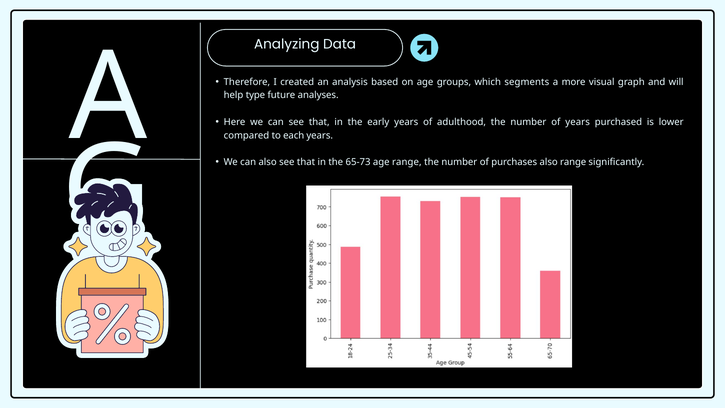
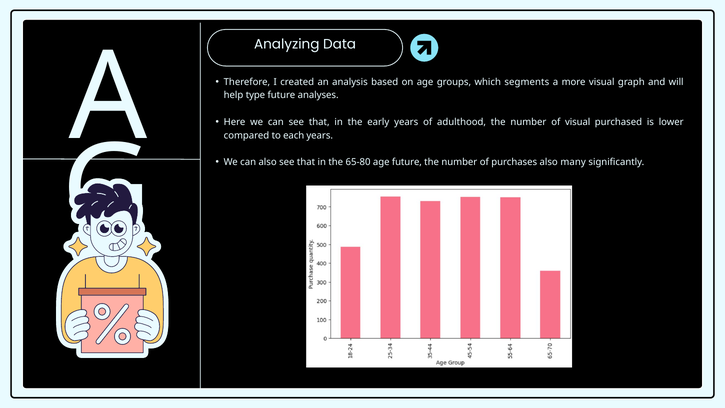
of years: years -> visual
65-73: 65-73 -> 65-80
age range: range -> future
also range: range -> many
